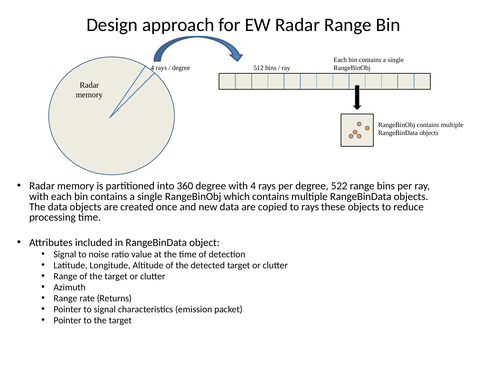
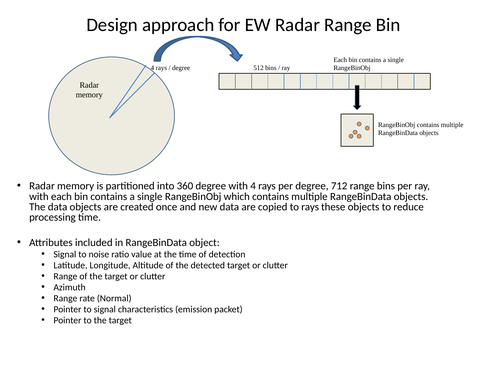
522: 522 -> 712
Returns: Returns -> Normal
